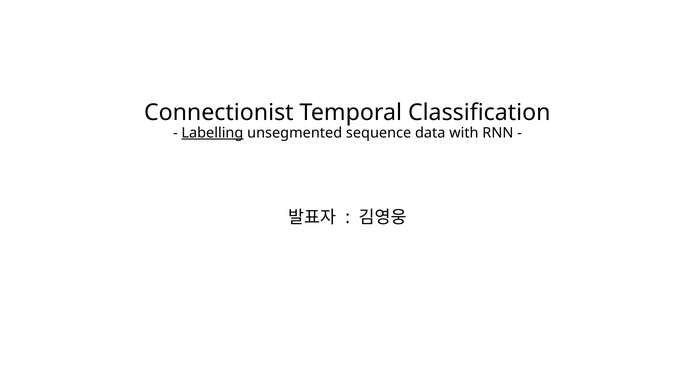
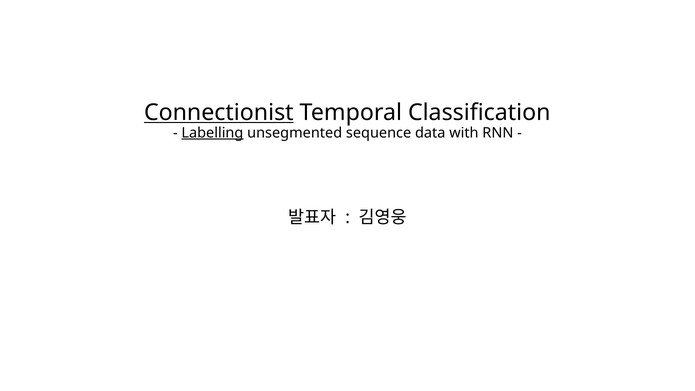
Connectionist underline: none -> present
